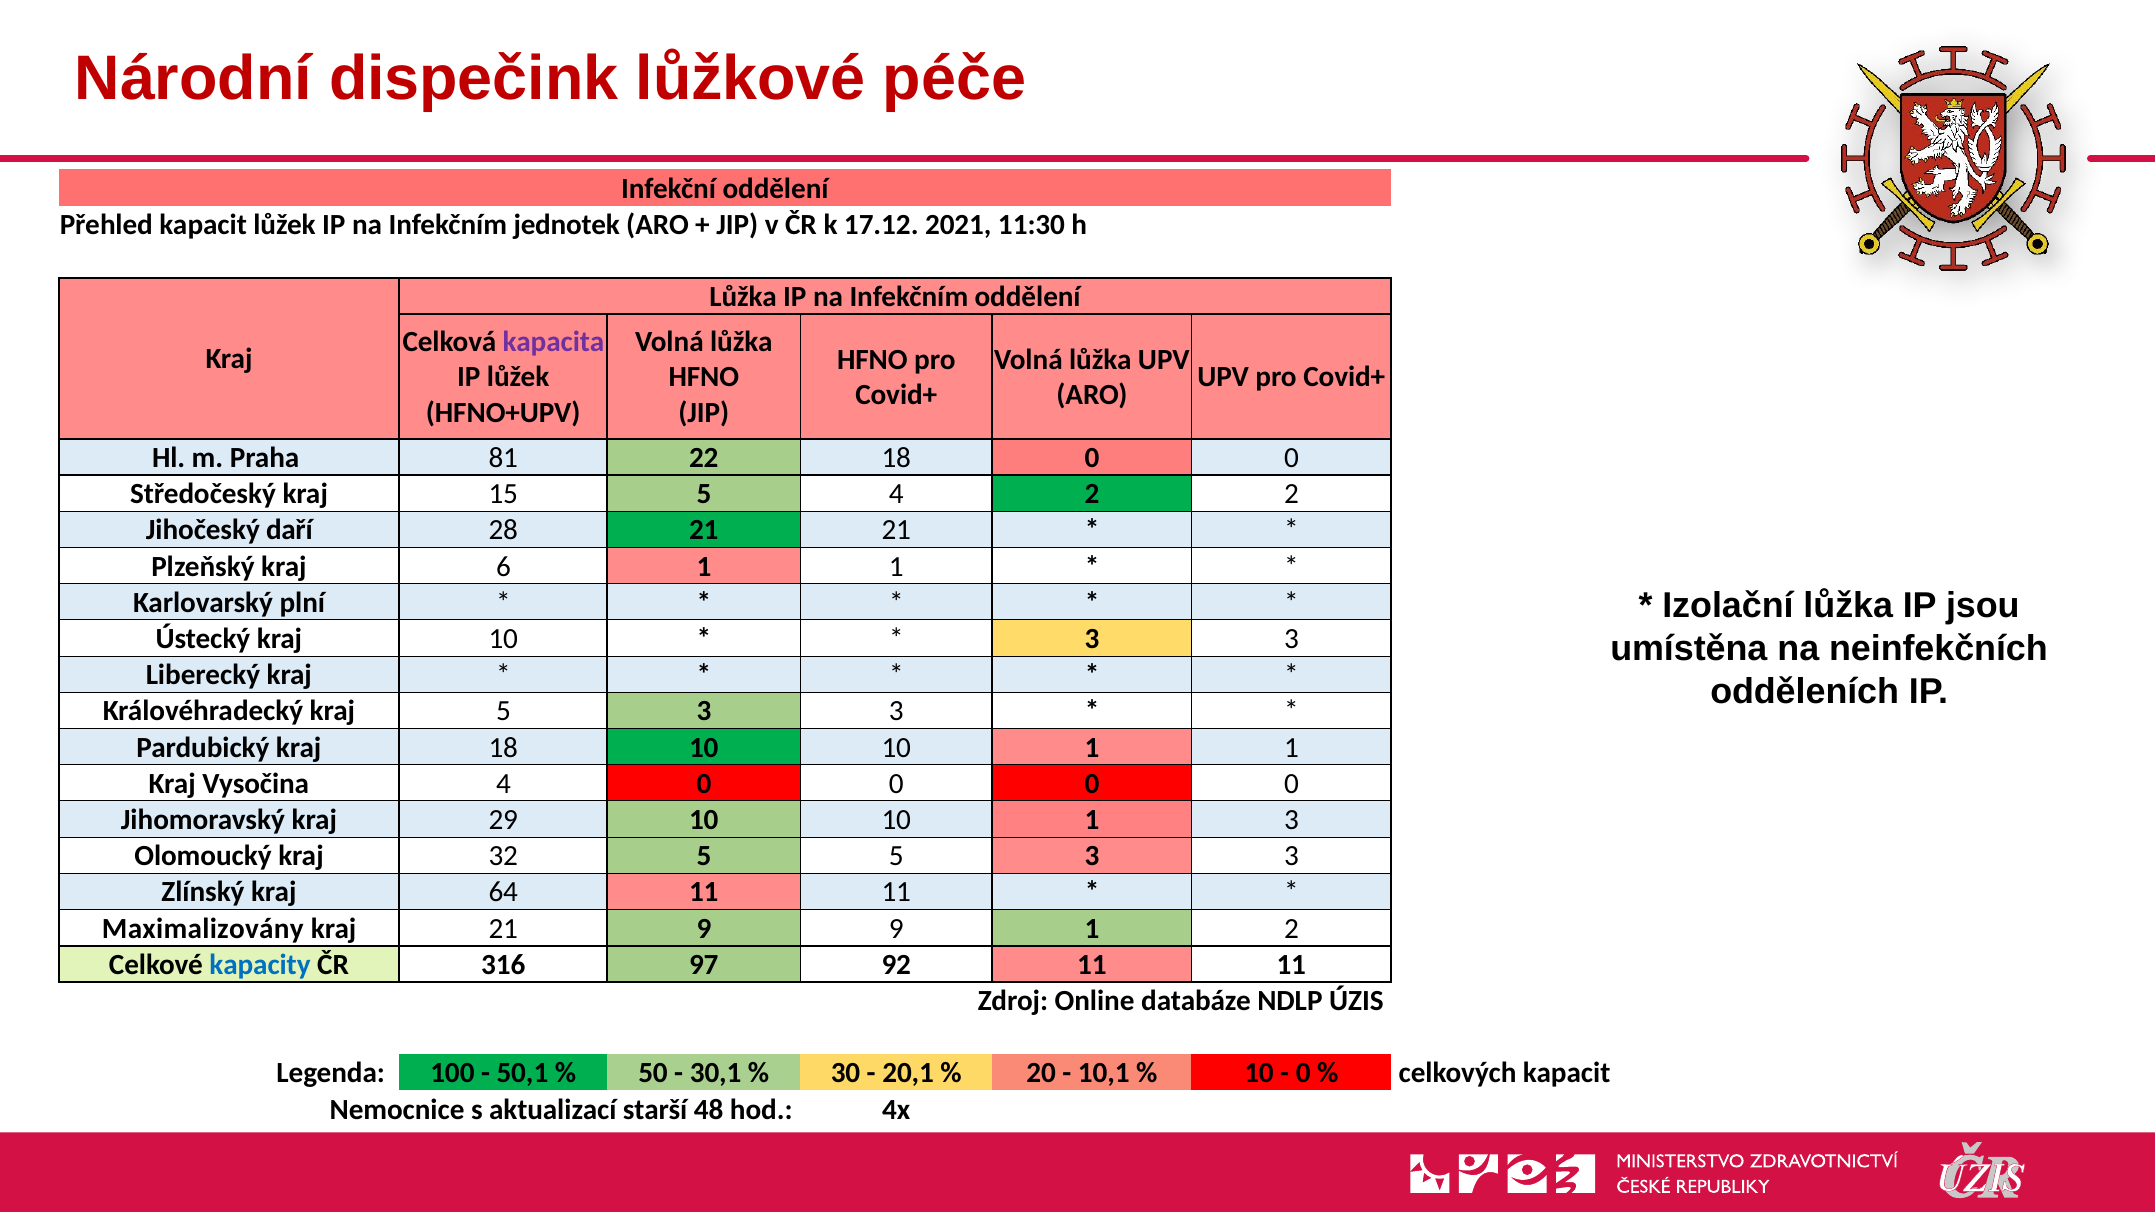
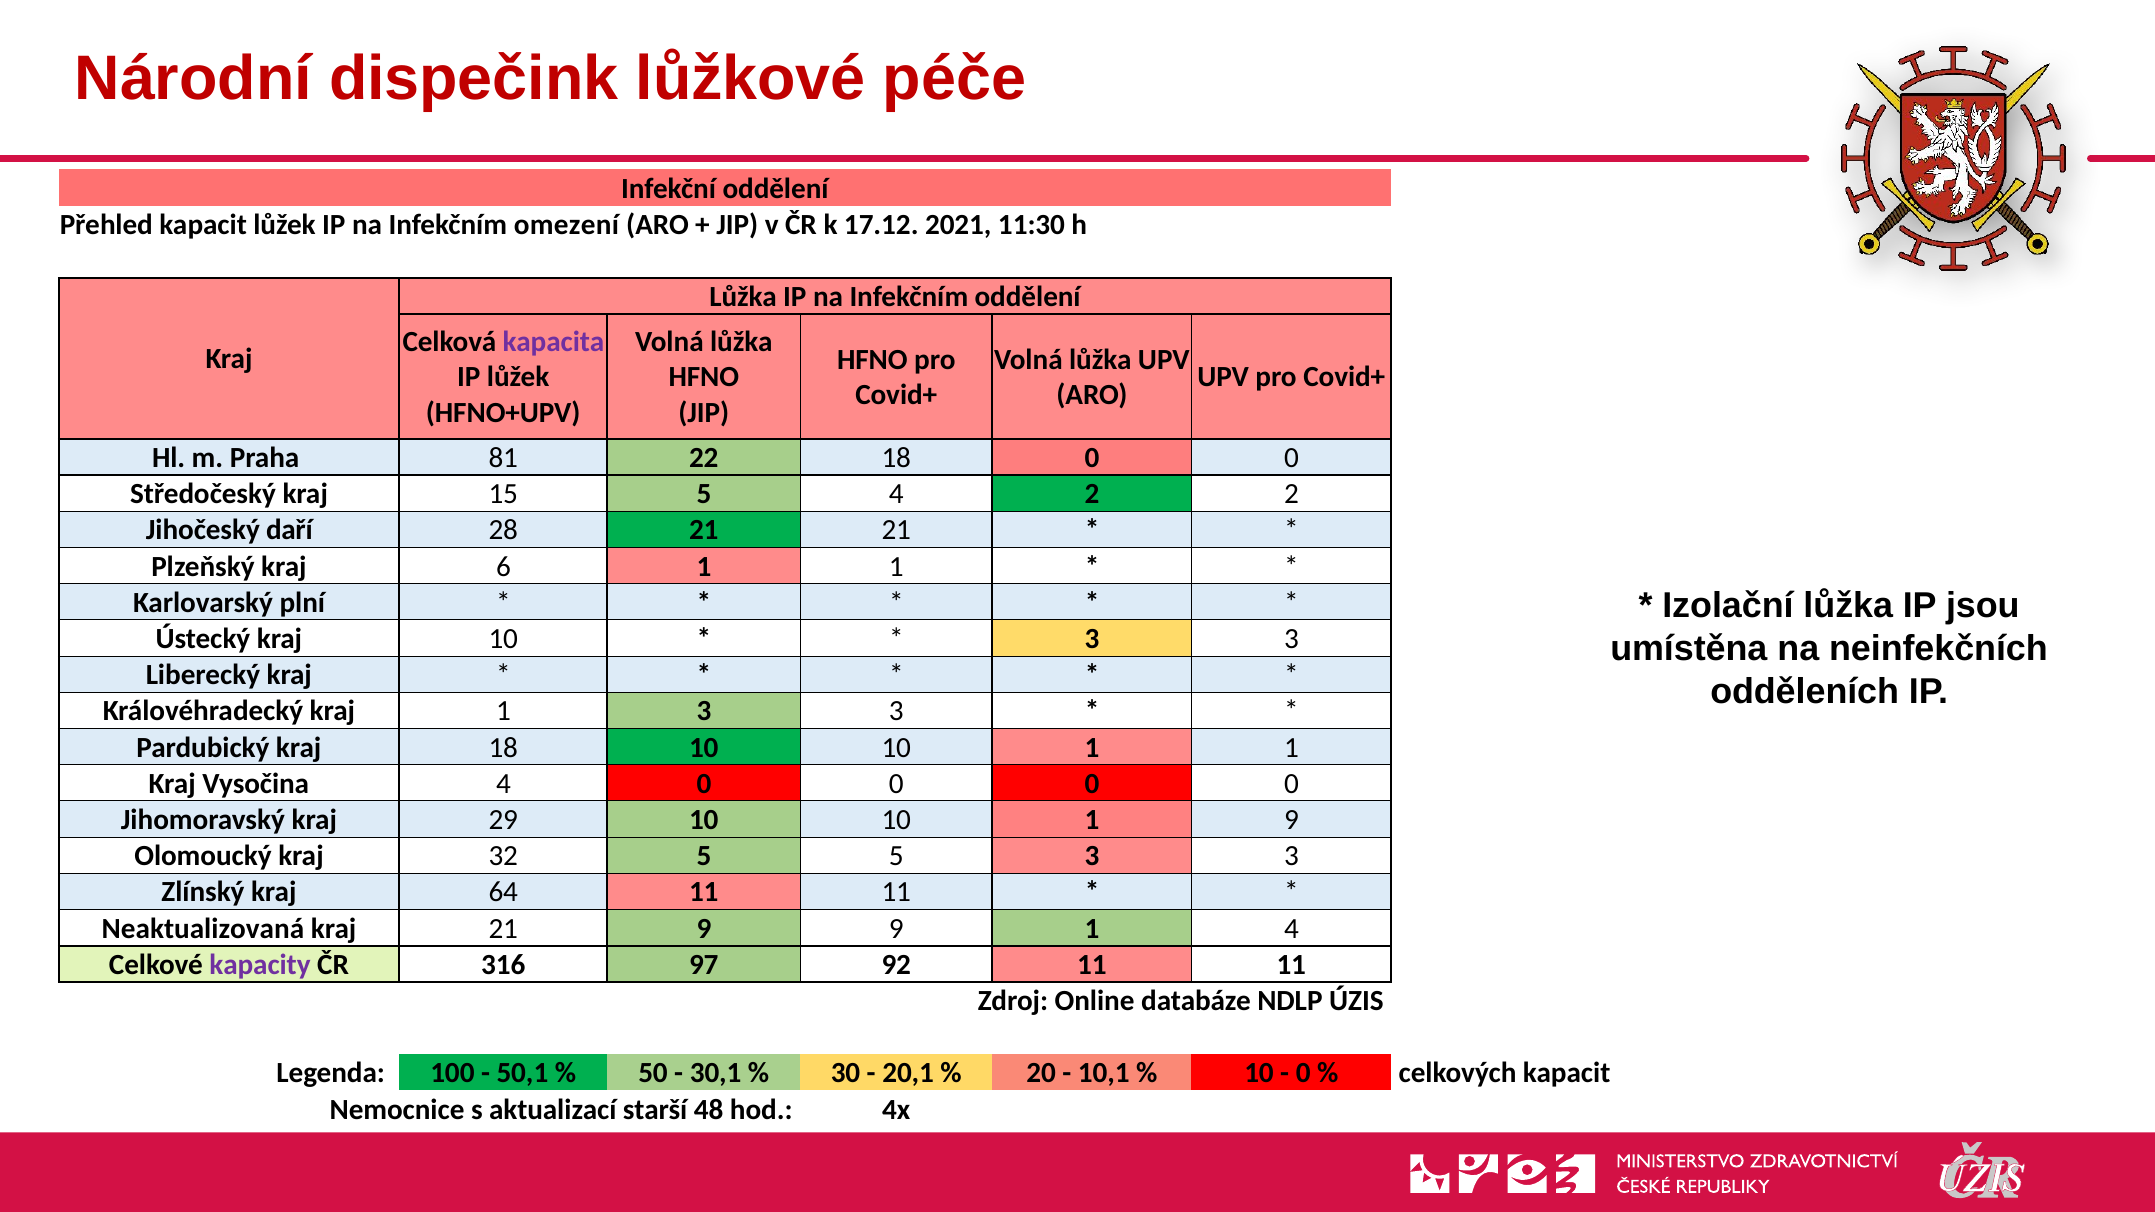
jednotek: jednotek -> omezení
kraj 5: 5 -> 1
1 3: 3 -> 9
Maximalizovány: Maximalizovány -> Neaktualizovaná
1 2: 2 -> 4
kapacity colour: blue -> purple
